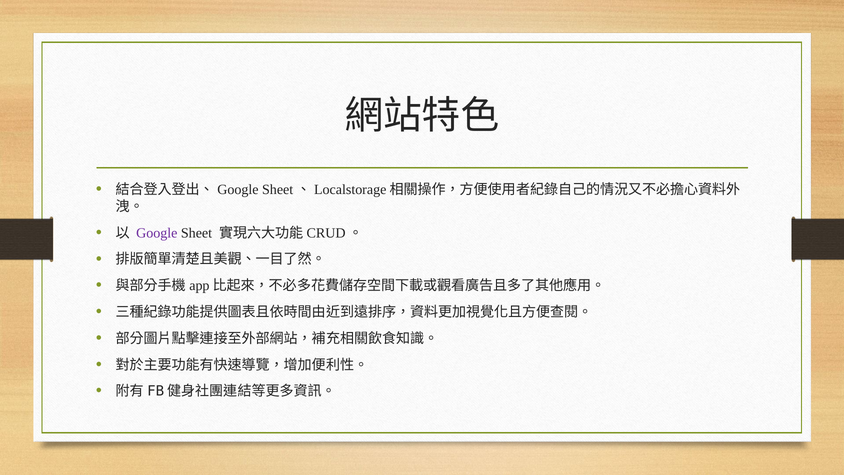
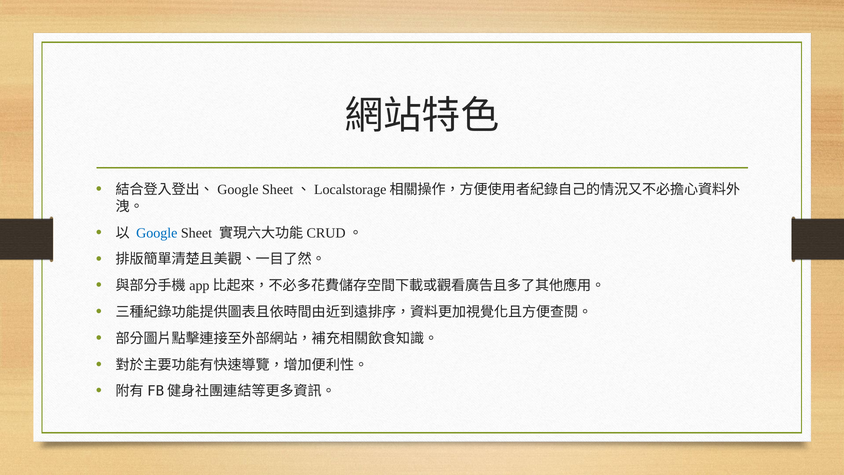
Google colour: purple -> blue
